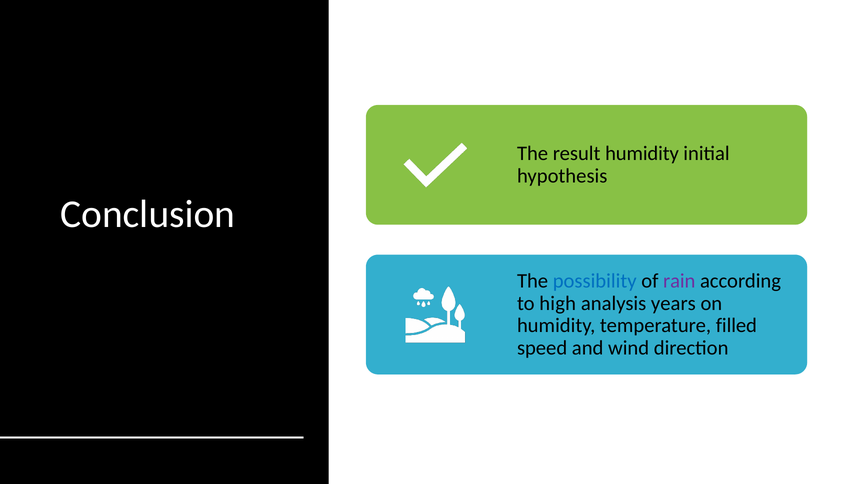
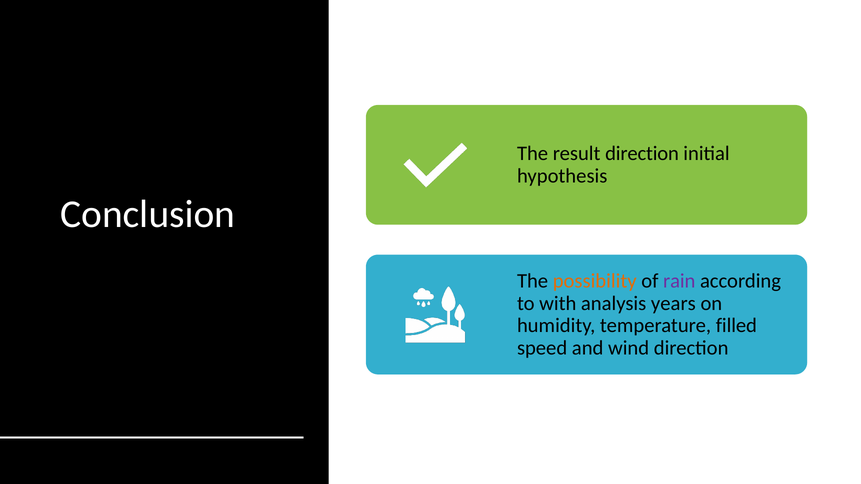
result humidity: humidity -> direction
possibility colour: blue -> orange
high: high -> with
